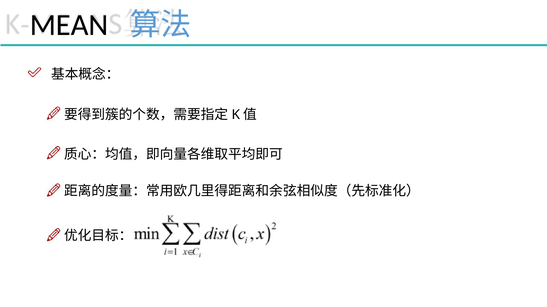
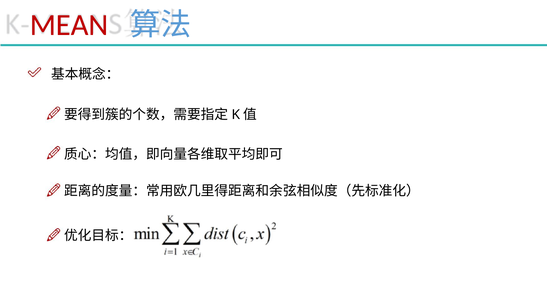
MEAN colour: black -> red
